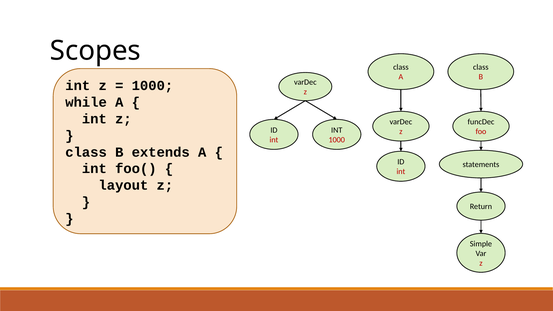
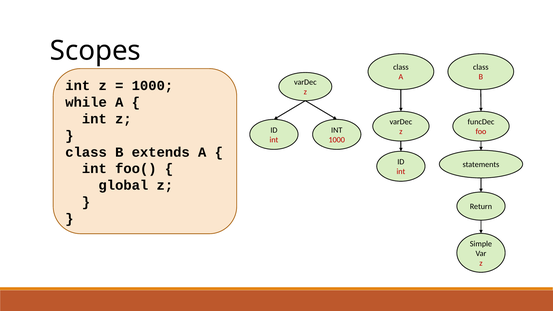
layout: layout -> global
